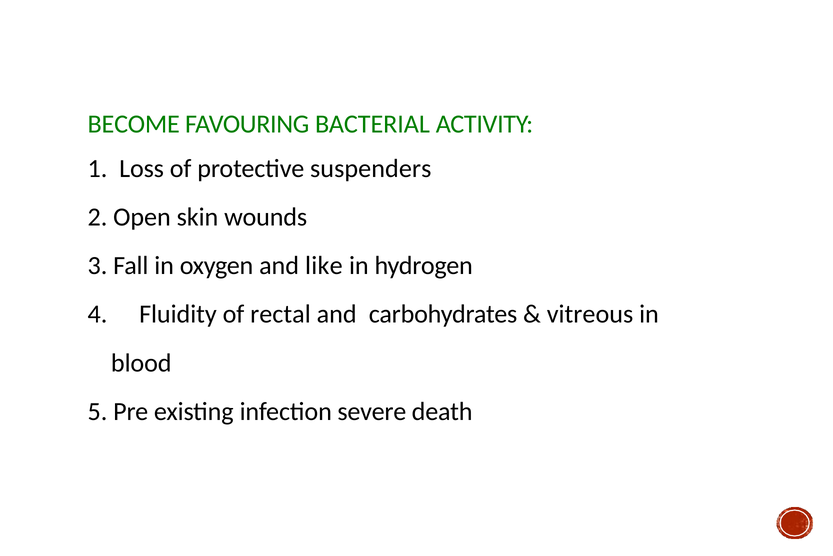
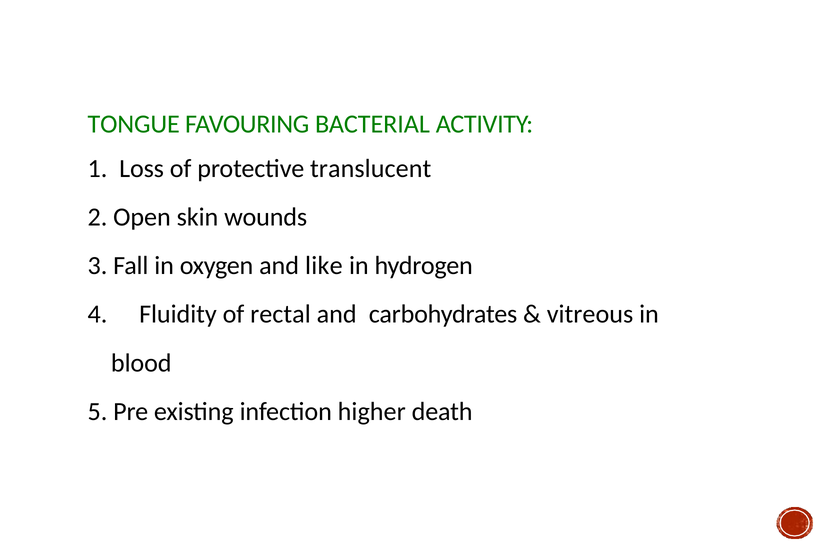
BECOME: BECOME -> TONGUE
suspenders: suspenders -> translucent
severe: severe -> higher
